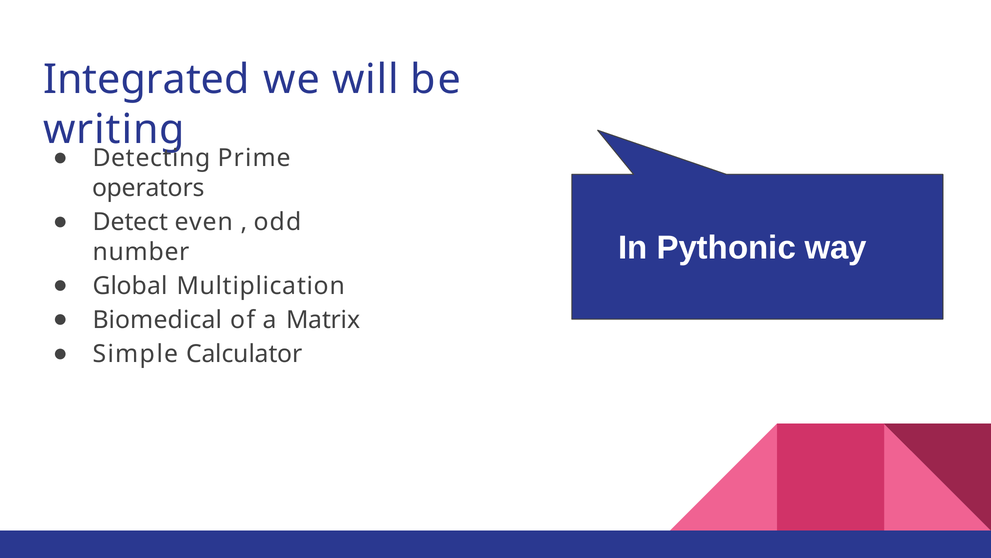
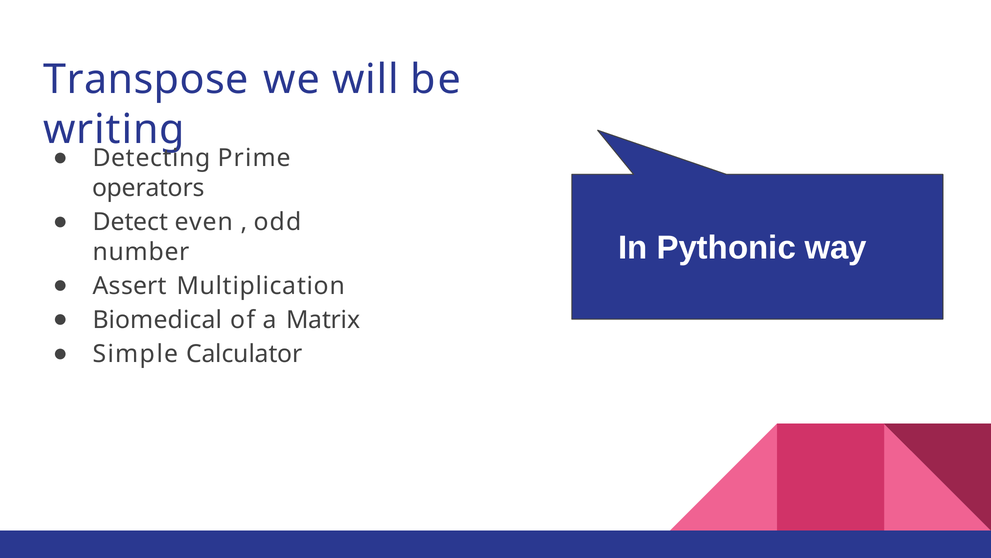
Integrated: Integrated -> Transpose
Global: Global -> Assert
